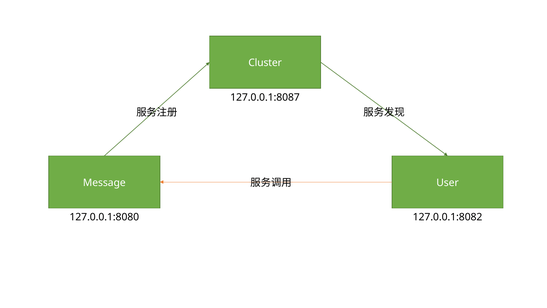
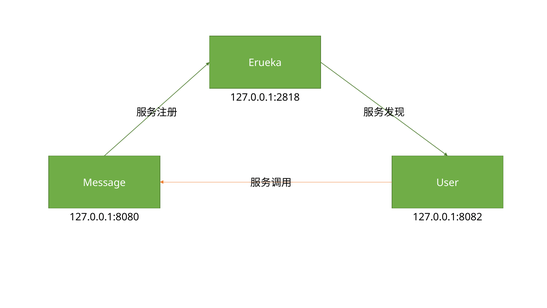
Cluster: Cluster -> Erueka
127.0.0.1:8087: 127.0.0.1:8087 -> 127.0.0.1:2818
